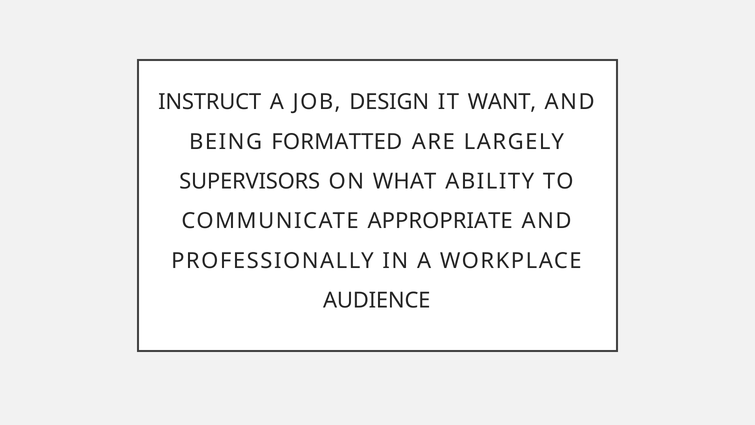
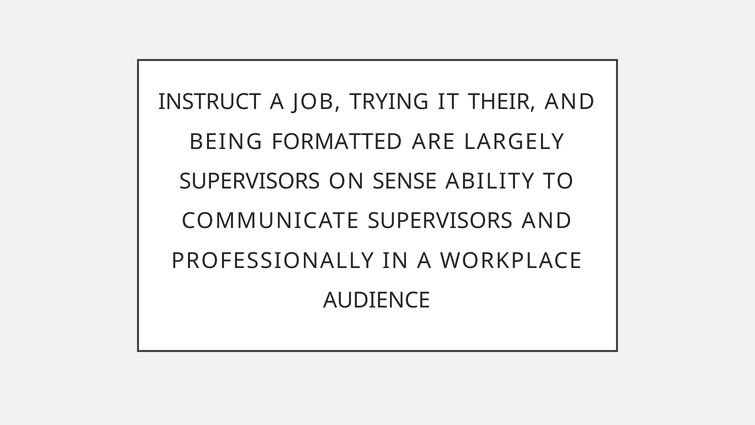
DESIGN: DESIGN -> TRYING
WANT: WANT -> THEIR
WHAT: WHAT -> SENSE
COMMUNICATE APPROPRIATE: APPROPRIATE -> SUPERVISORS
